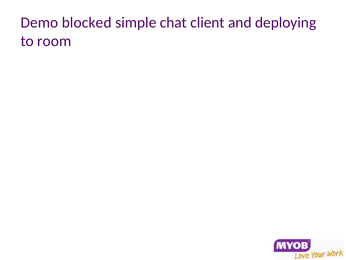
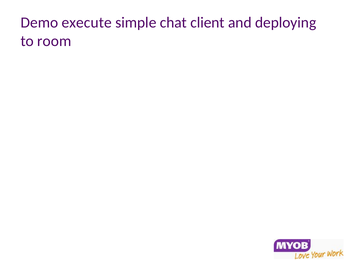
blocked: blocked -> execute
